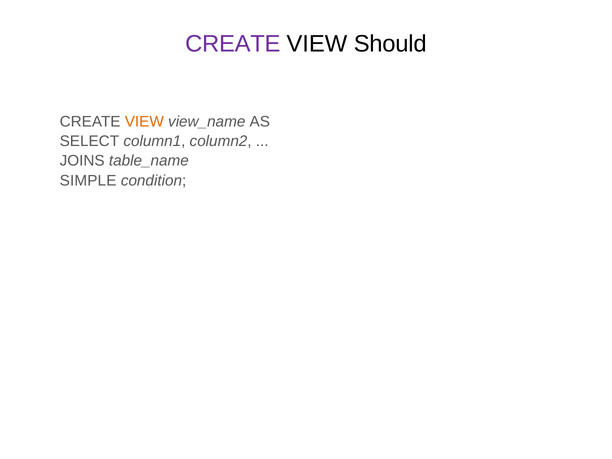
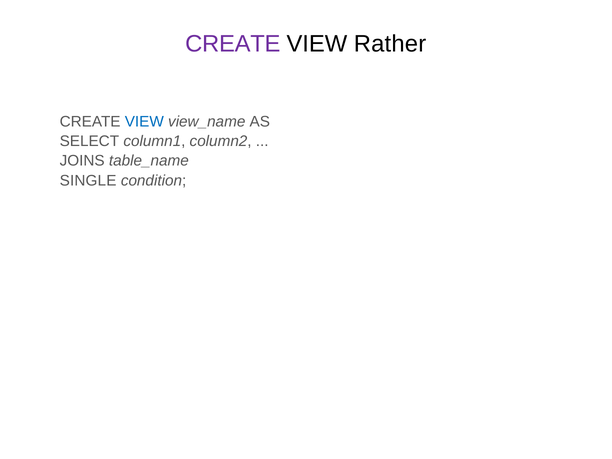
Should: Should -> Rather
VIEW at (144, 122) colour: orange -> blue
SIMPLE: SIMPLE -> SINGLE
